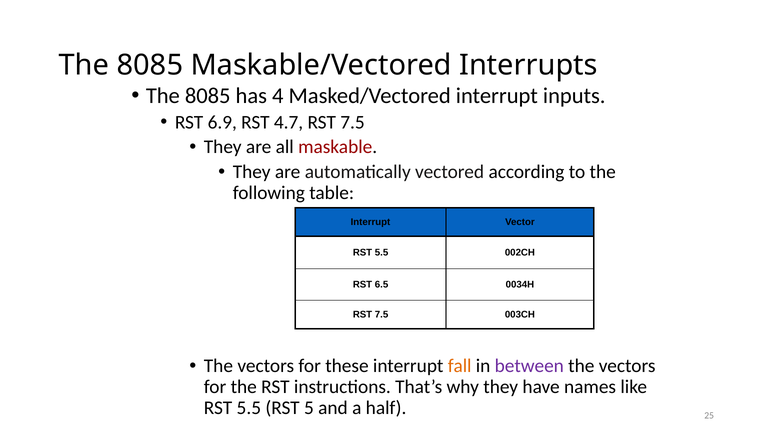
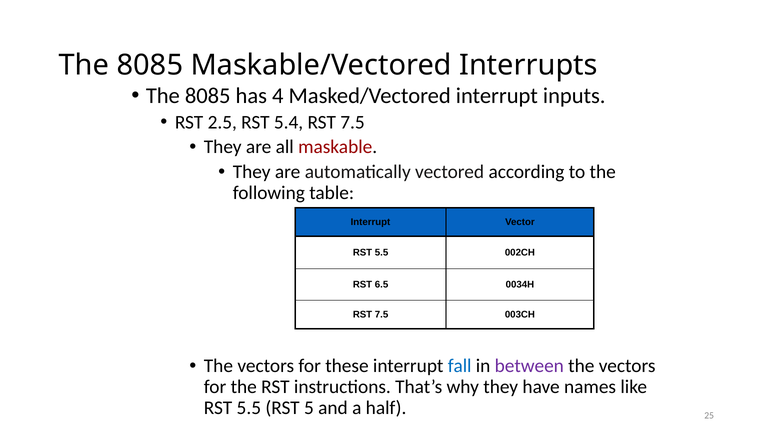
6.9: 6.9 -> 2.5
4.7: 4.7 -> 5.4
fall colour: orange -> blue
